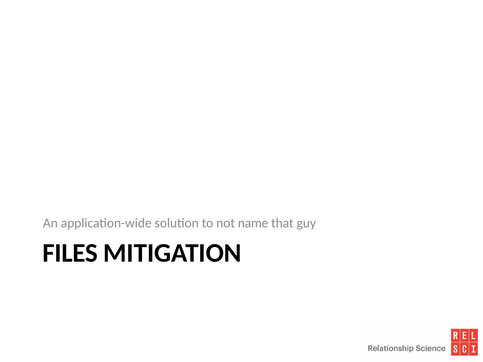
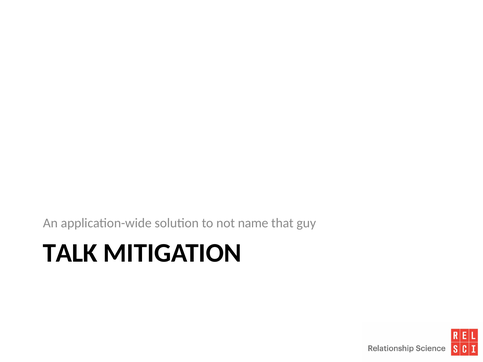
FILES: FILES -> TALK
